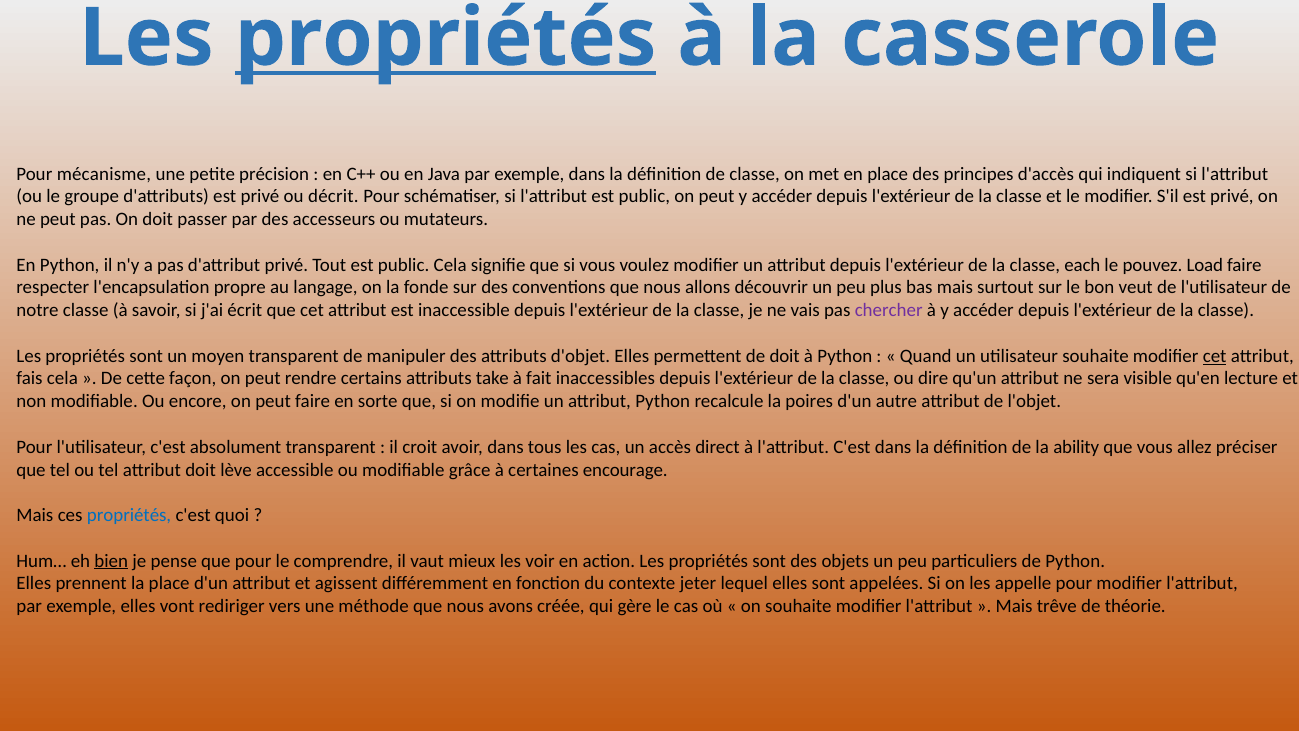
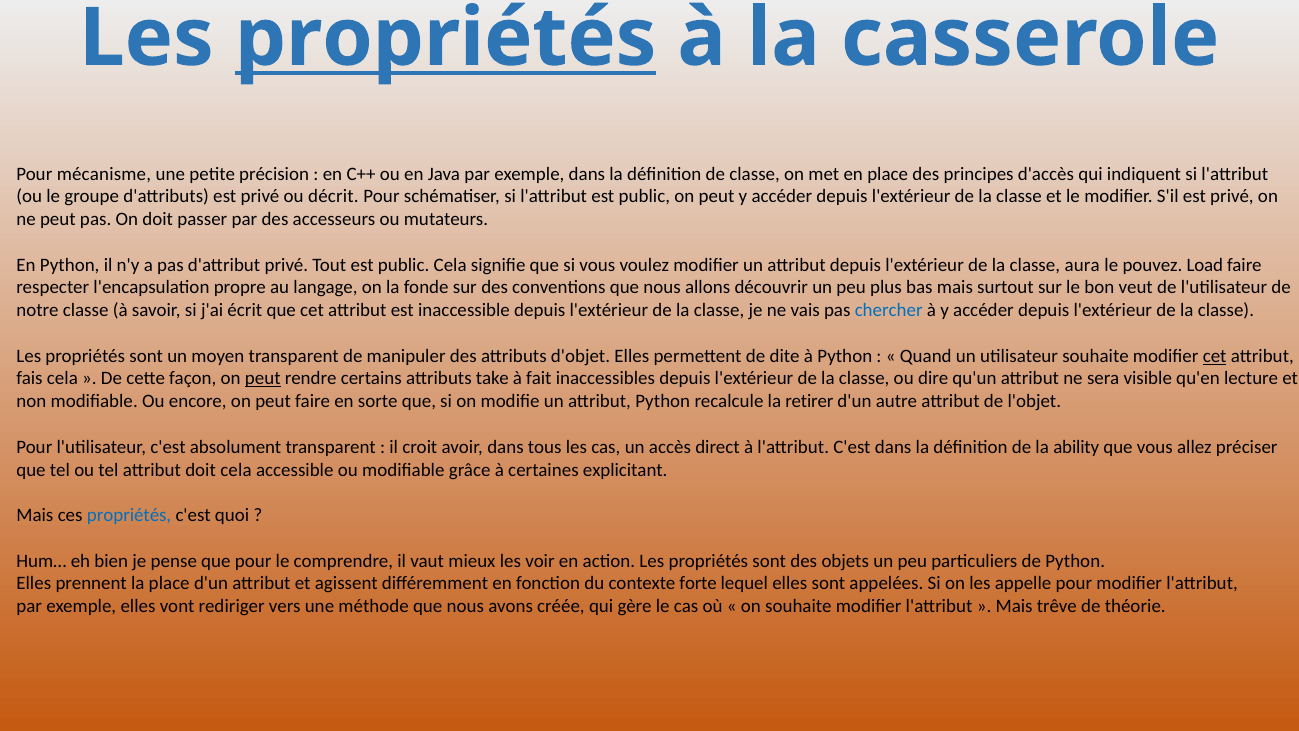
each: each -> aura
chercher colour: purple -> blue
de doit: doit -> dite
peut at (263, 379) underline: none -> present
poires: poires -> retirer
doit lève: lève -> cela
encourage: encourage -> explicitant
bien underline: present -> none
jeter: jeter -> forte
